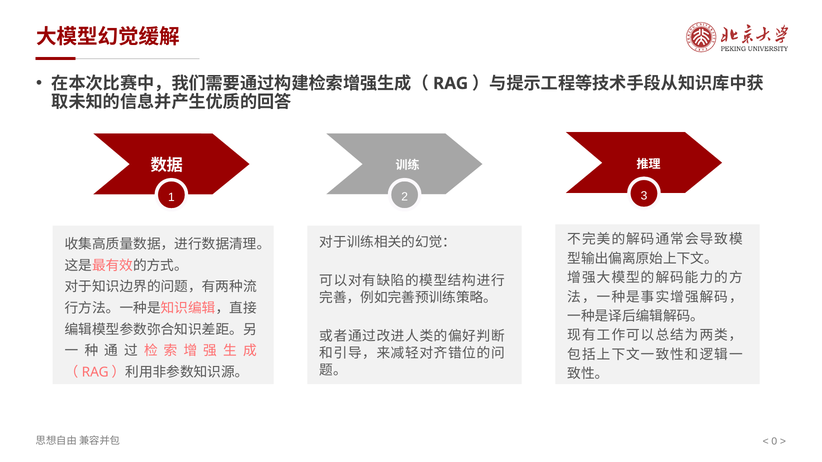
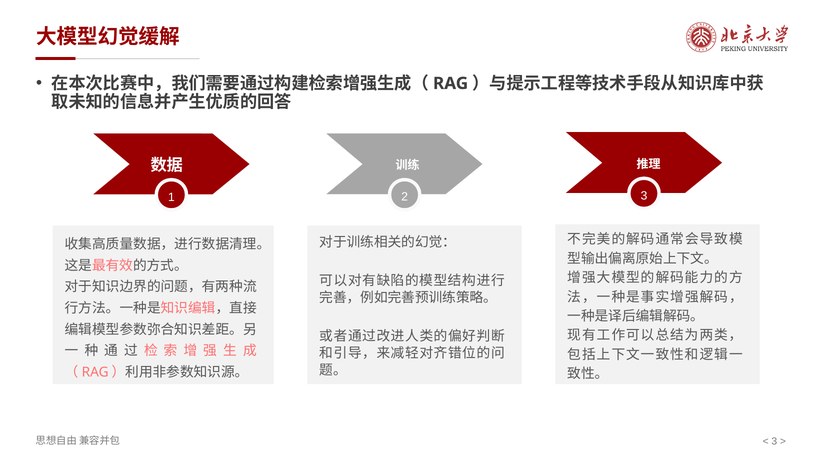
0 at (774, 442): 0 -> 3
